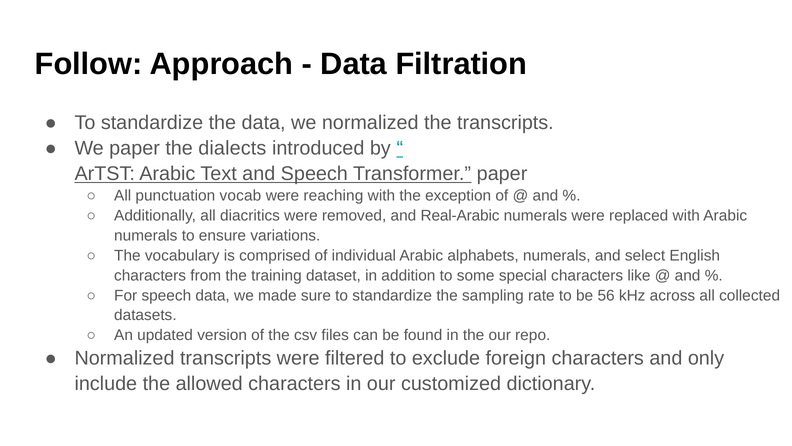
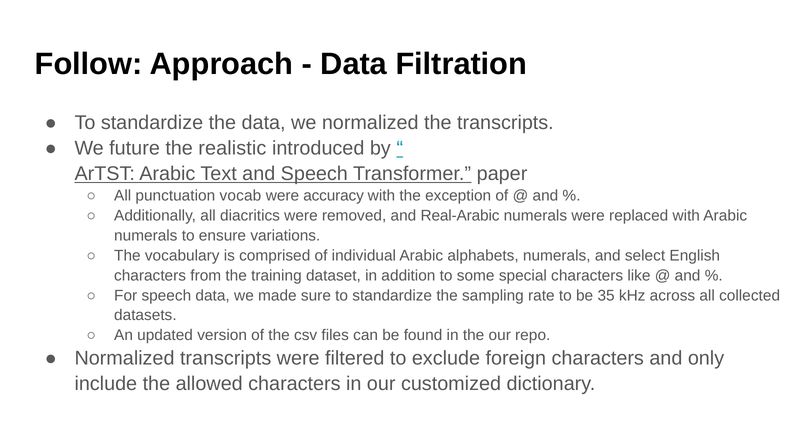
We paper: paper -> future
dialects: dialects -> realistic
reaching: reaching -> accuracy
56: 56 -> 35
